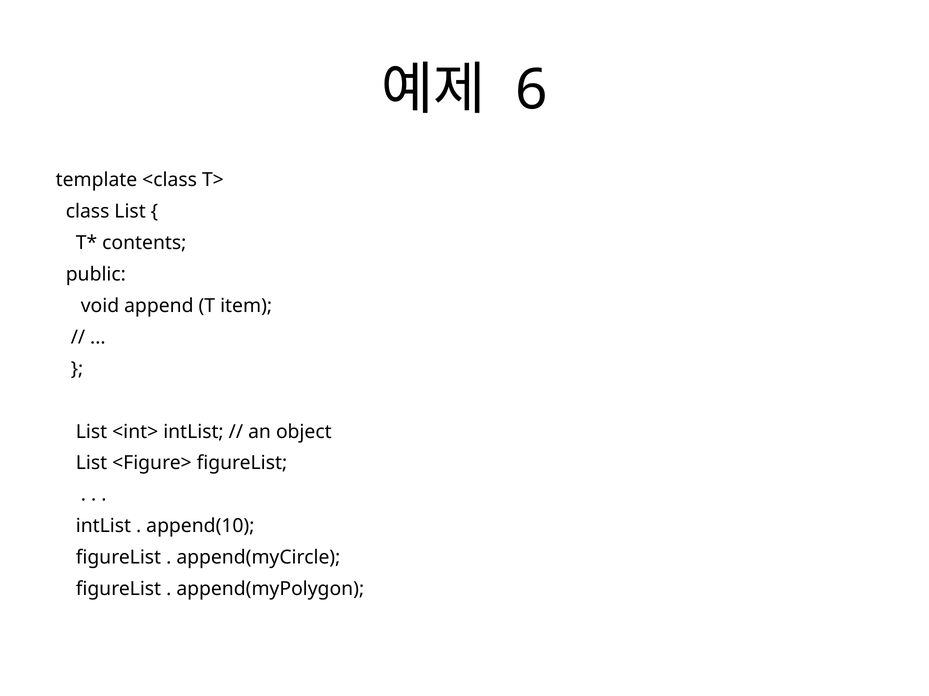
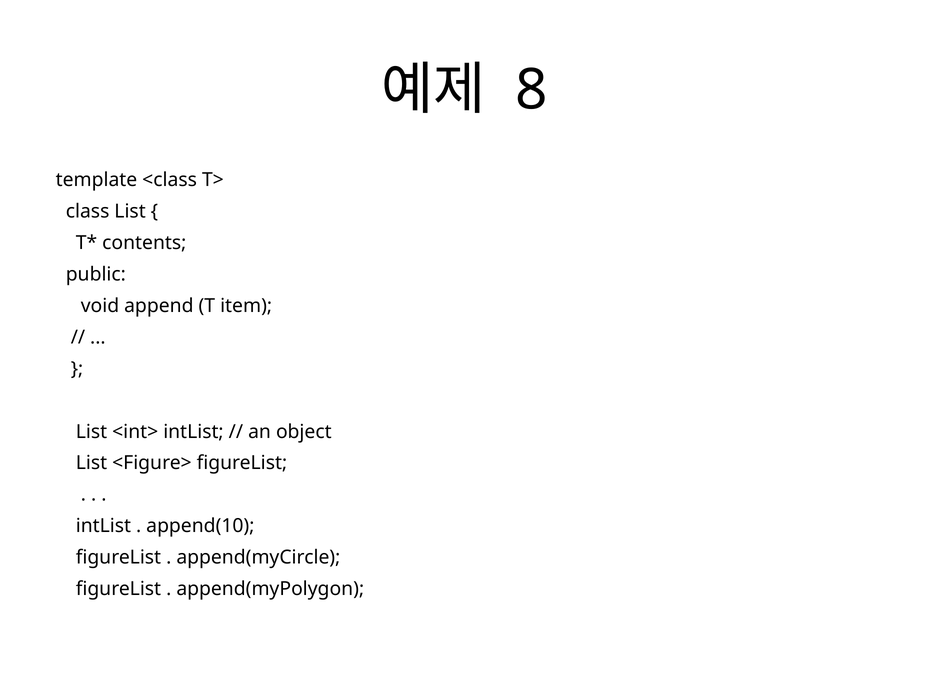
6: 6 -> 8
